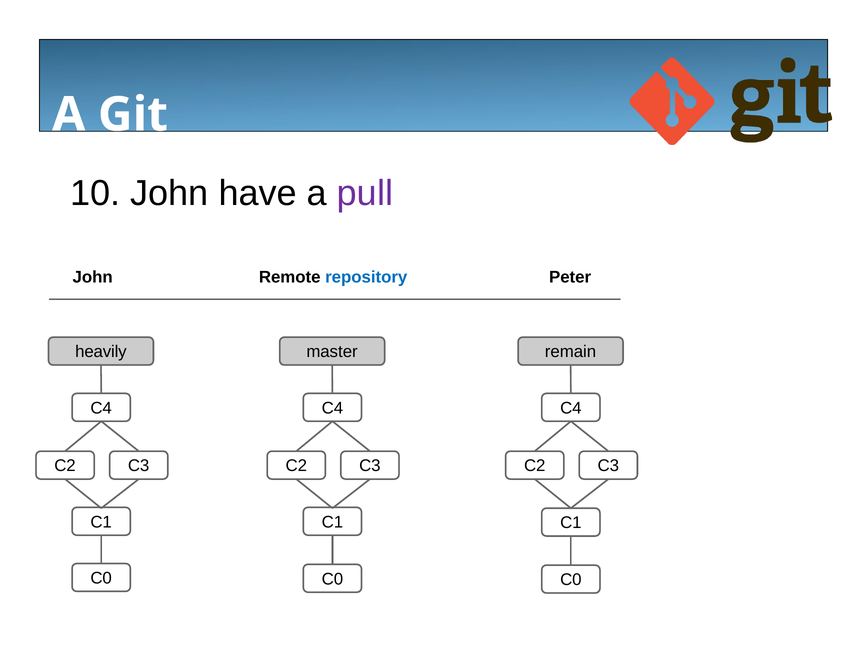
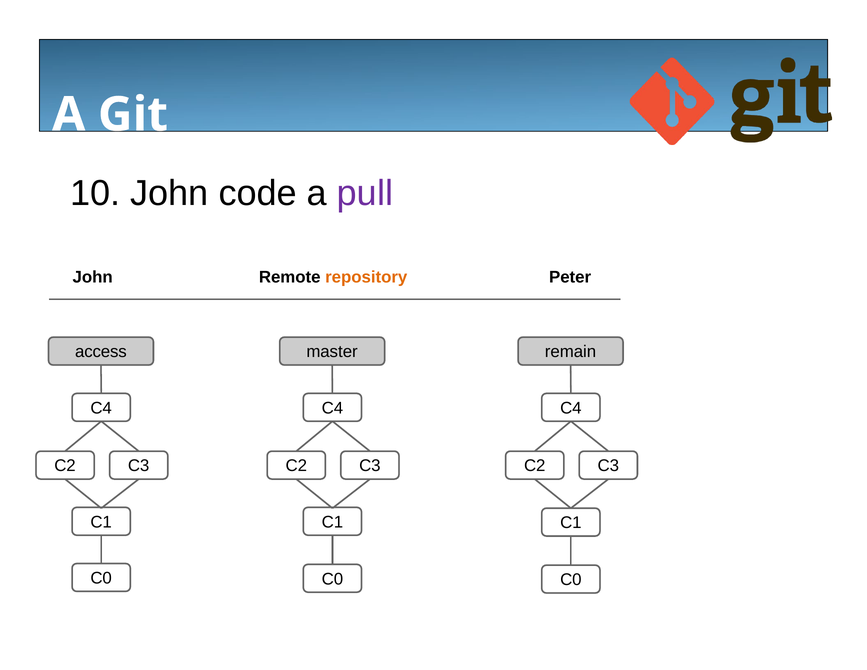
have: have -> code
repository colour: blue -> orange
heavily: heavily -> access
